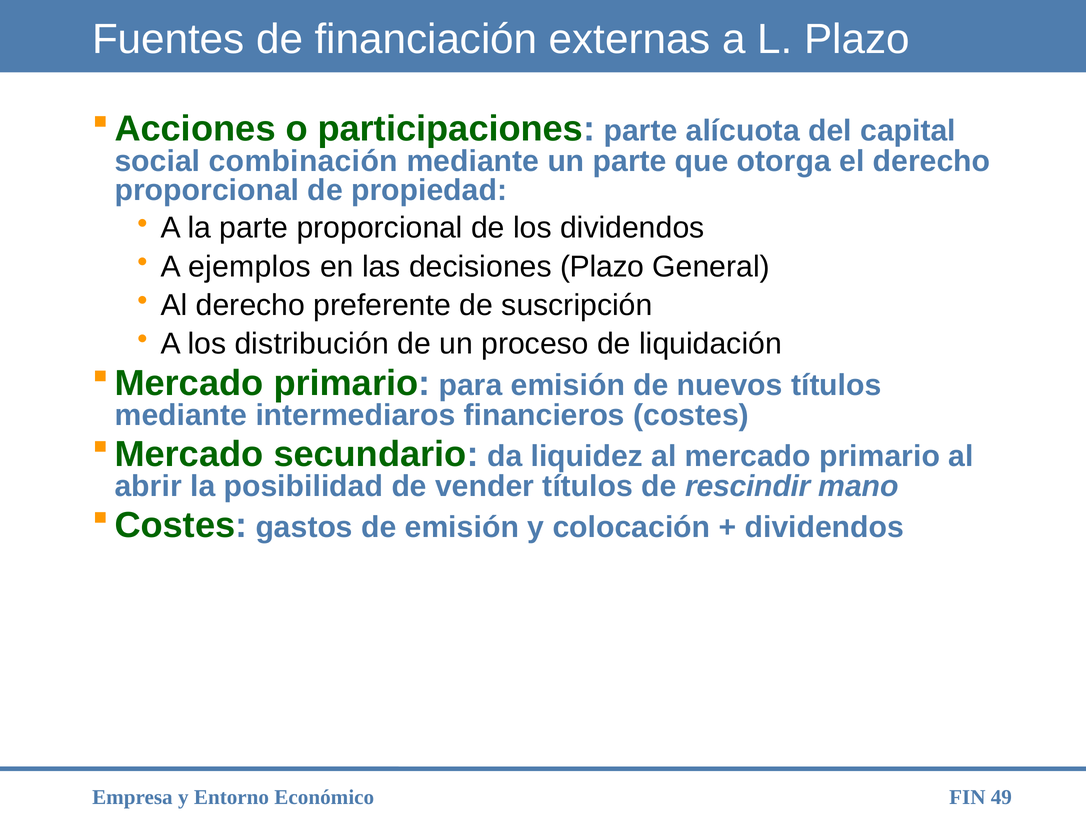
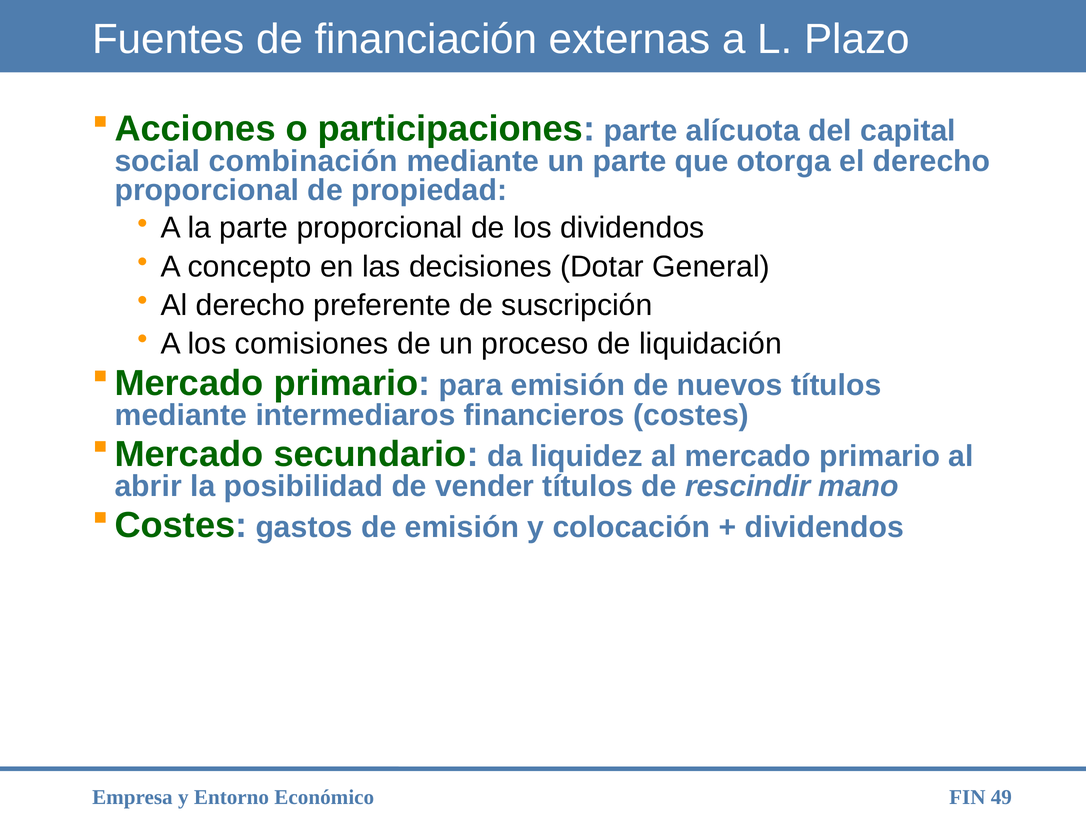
ejemplos: ejemplos -> concepto
decisiones Plazo: Plazo -> Dotar
distribución: distribución -> comisiones
